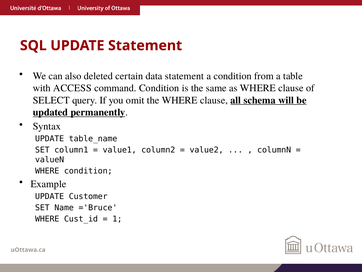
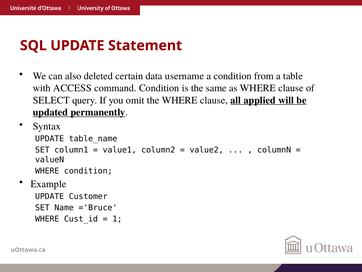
data statement: statement -> username
schema: schema -> applied
